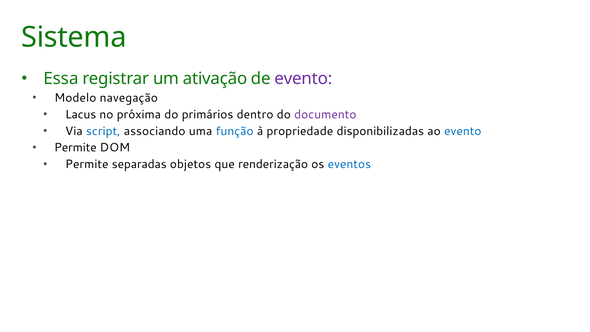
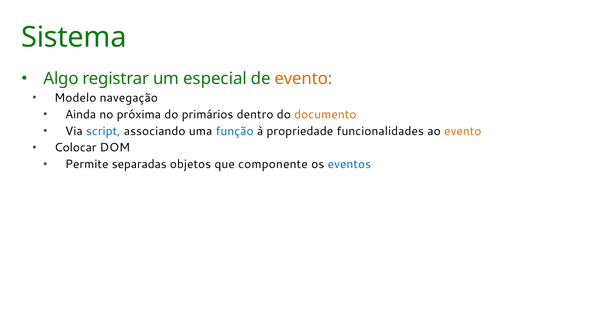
Essa: Essa -> Algo
ativação: ativação -> especial
evento at (303, 78) colour: purple -> orange
Lacus: Lacus -> Ainda
documento colour: purple -> orange
disponibilizadas: disponibilizadas -> funcionalidades
evento at (463, 131) colour: blue -> orange
Permite at (75, 148): Permite -> Colocar
renderização: renderização -> componente
